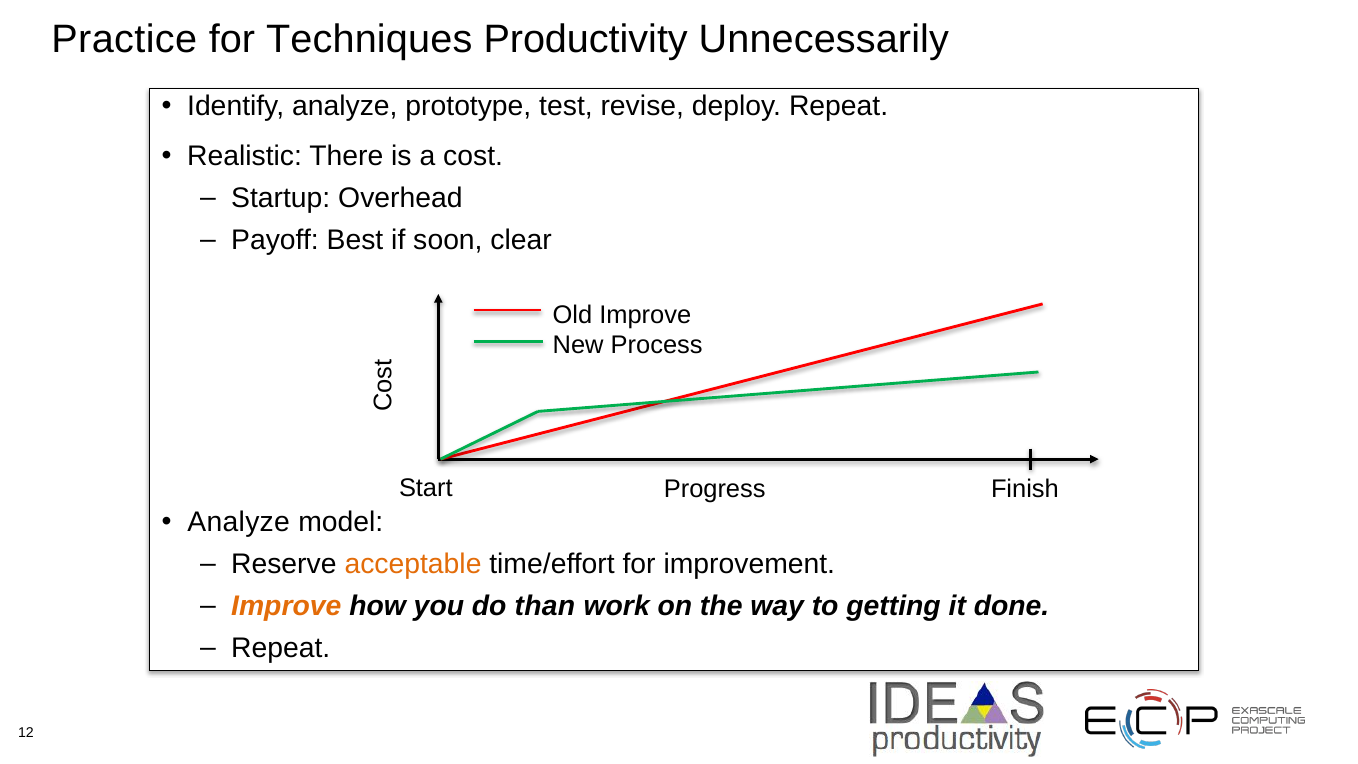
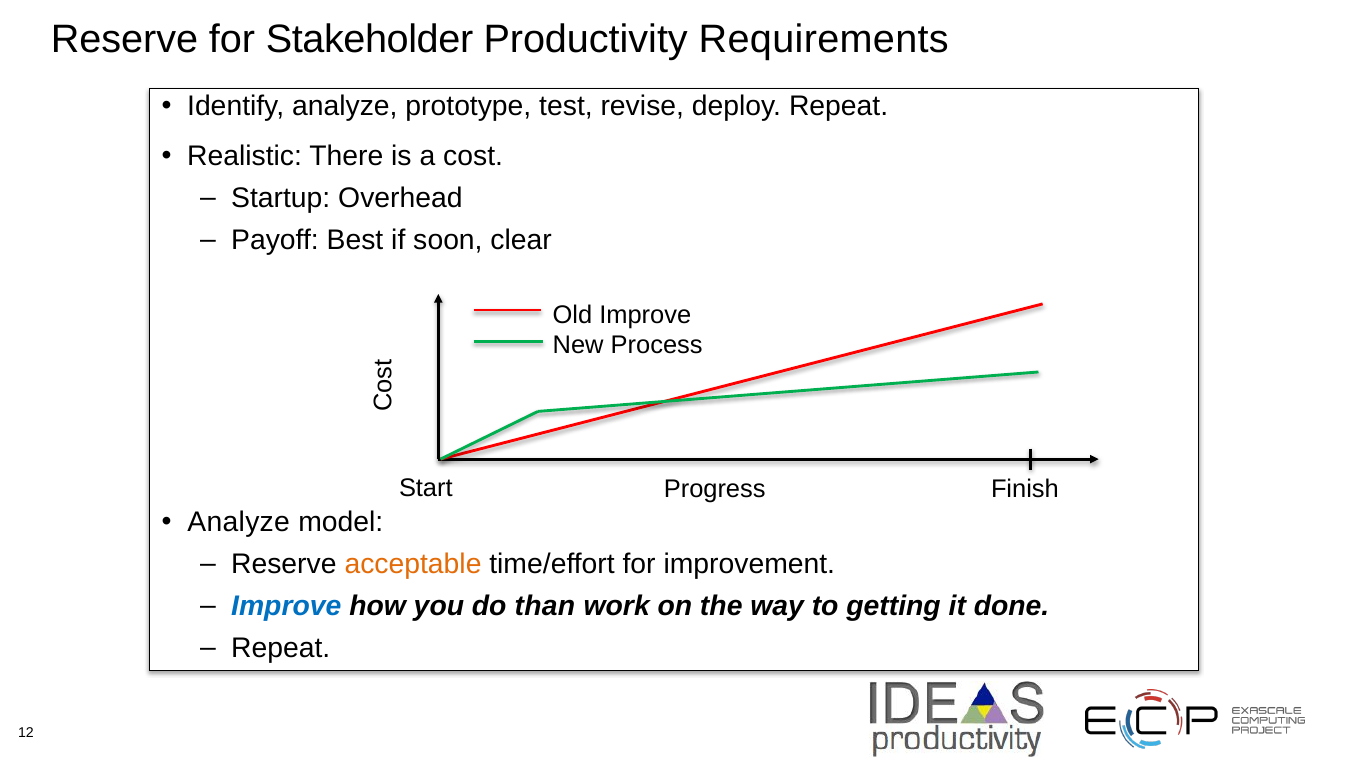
Practice at (124, 40): Practice -> Reserve
Techniques: Techniques -> Stakeholder
Unnecessarily: Unnecessarily -> Requirements
Improve at (286, 606) colour: orange -> blue
